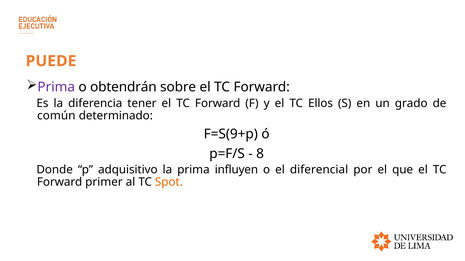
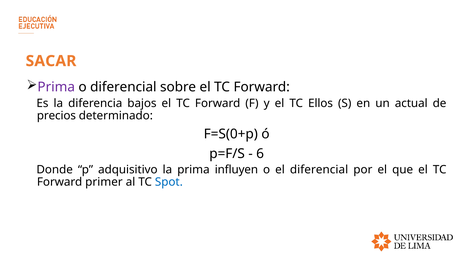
PUEDE: PUEDE -> SACAR
o obtendrán: obtendrán -> diferencial
tener: tener -> bajos
grado: grado -> actual
común: común -> precios
F=S(9+p: F=S(9+p -> F=S(0+p
8: 8 -> 6
Spot colour: orange -> blue
